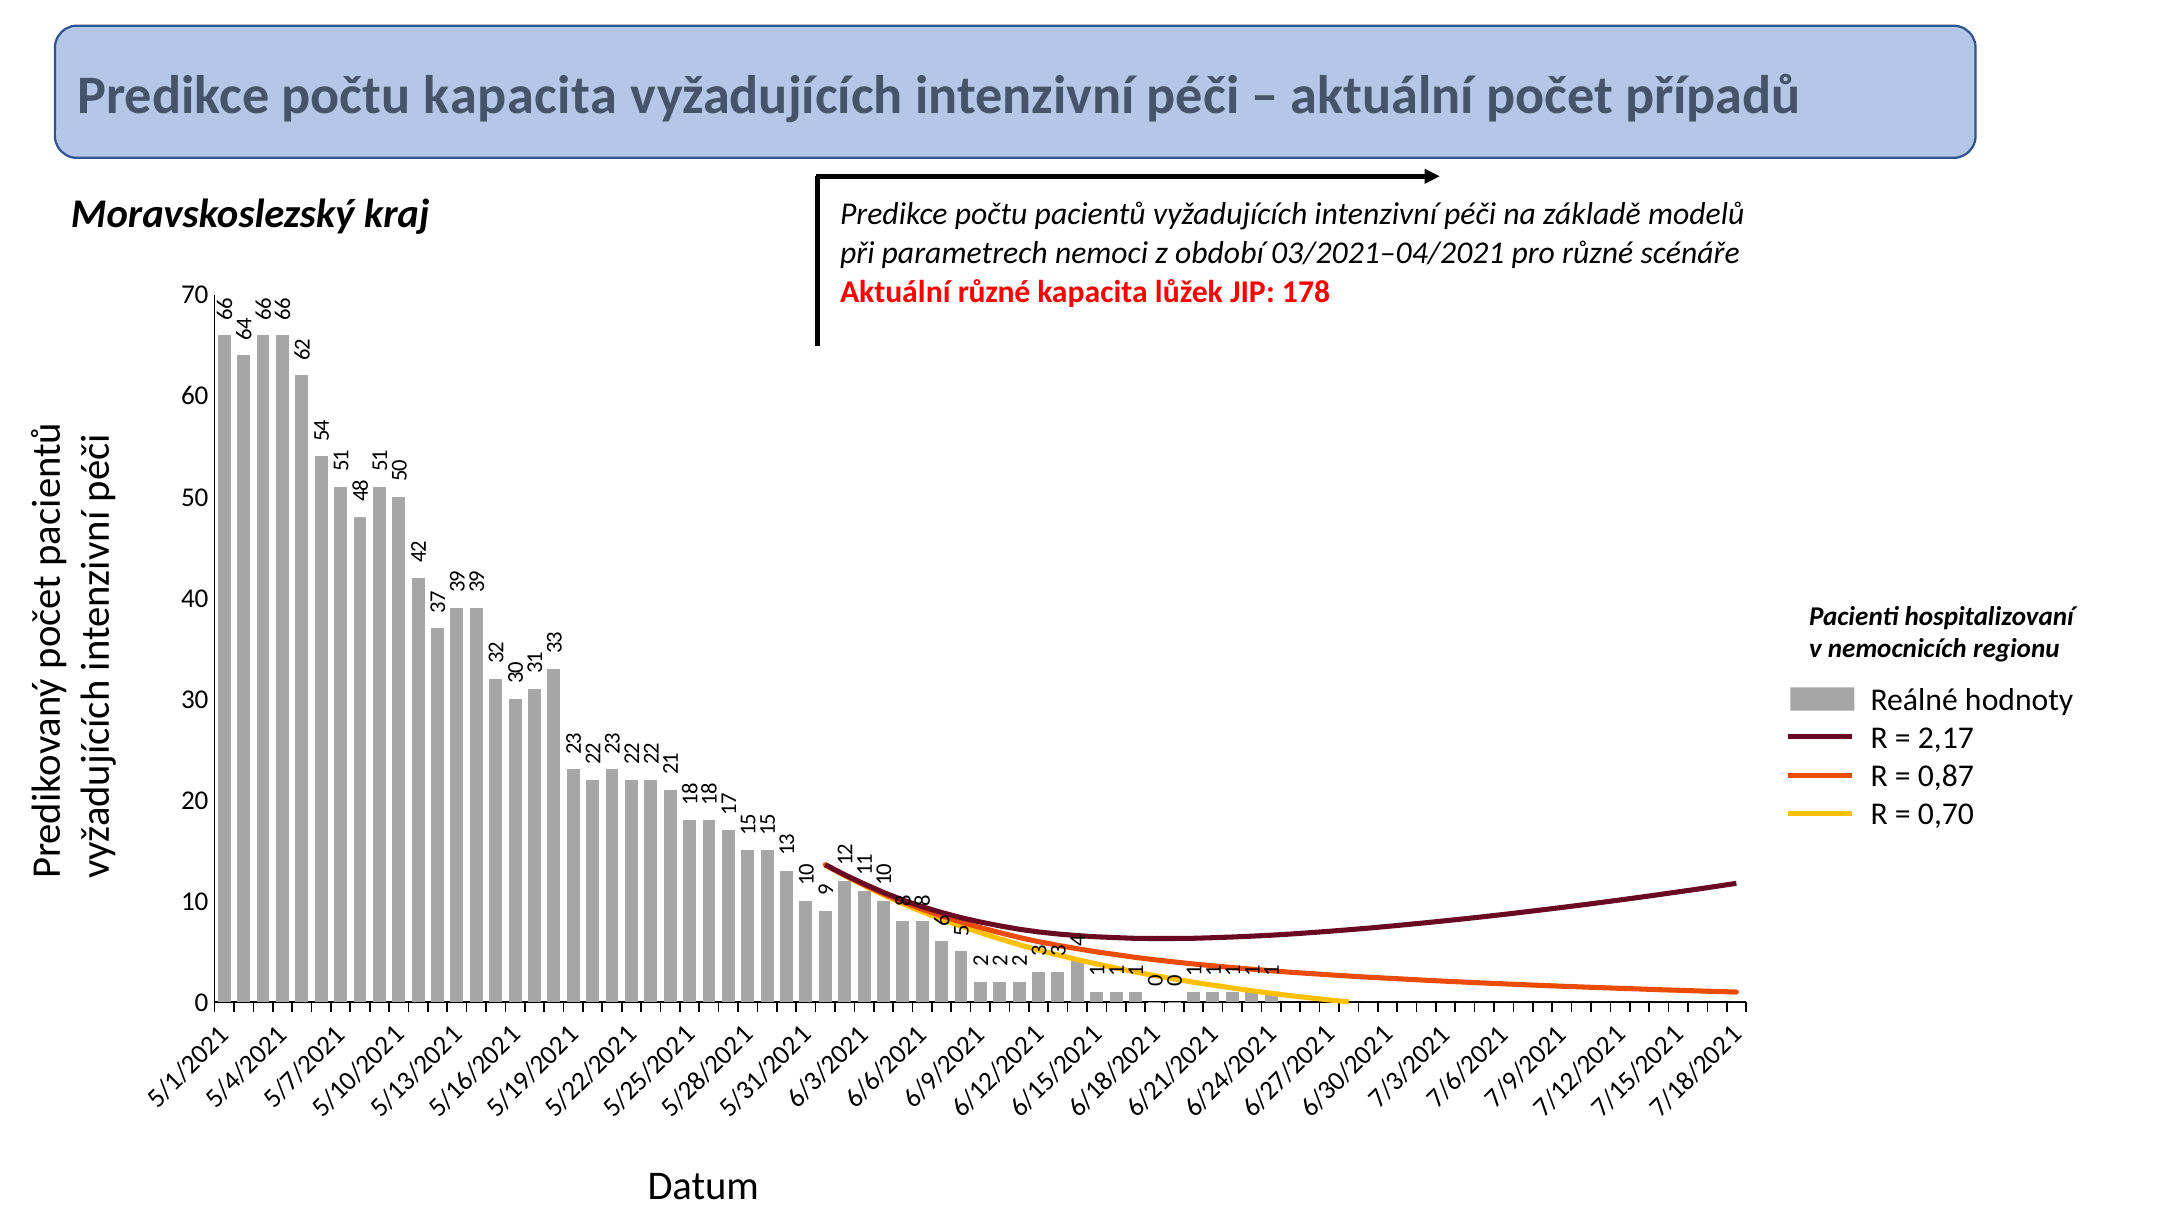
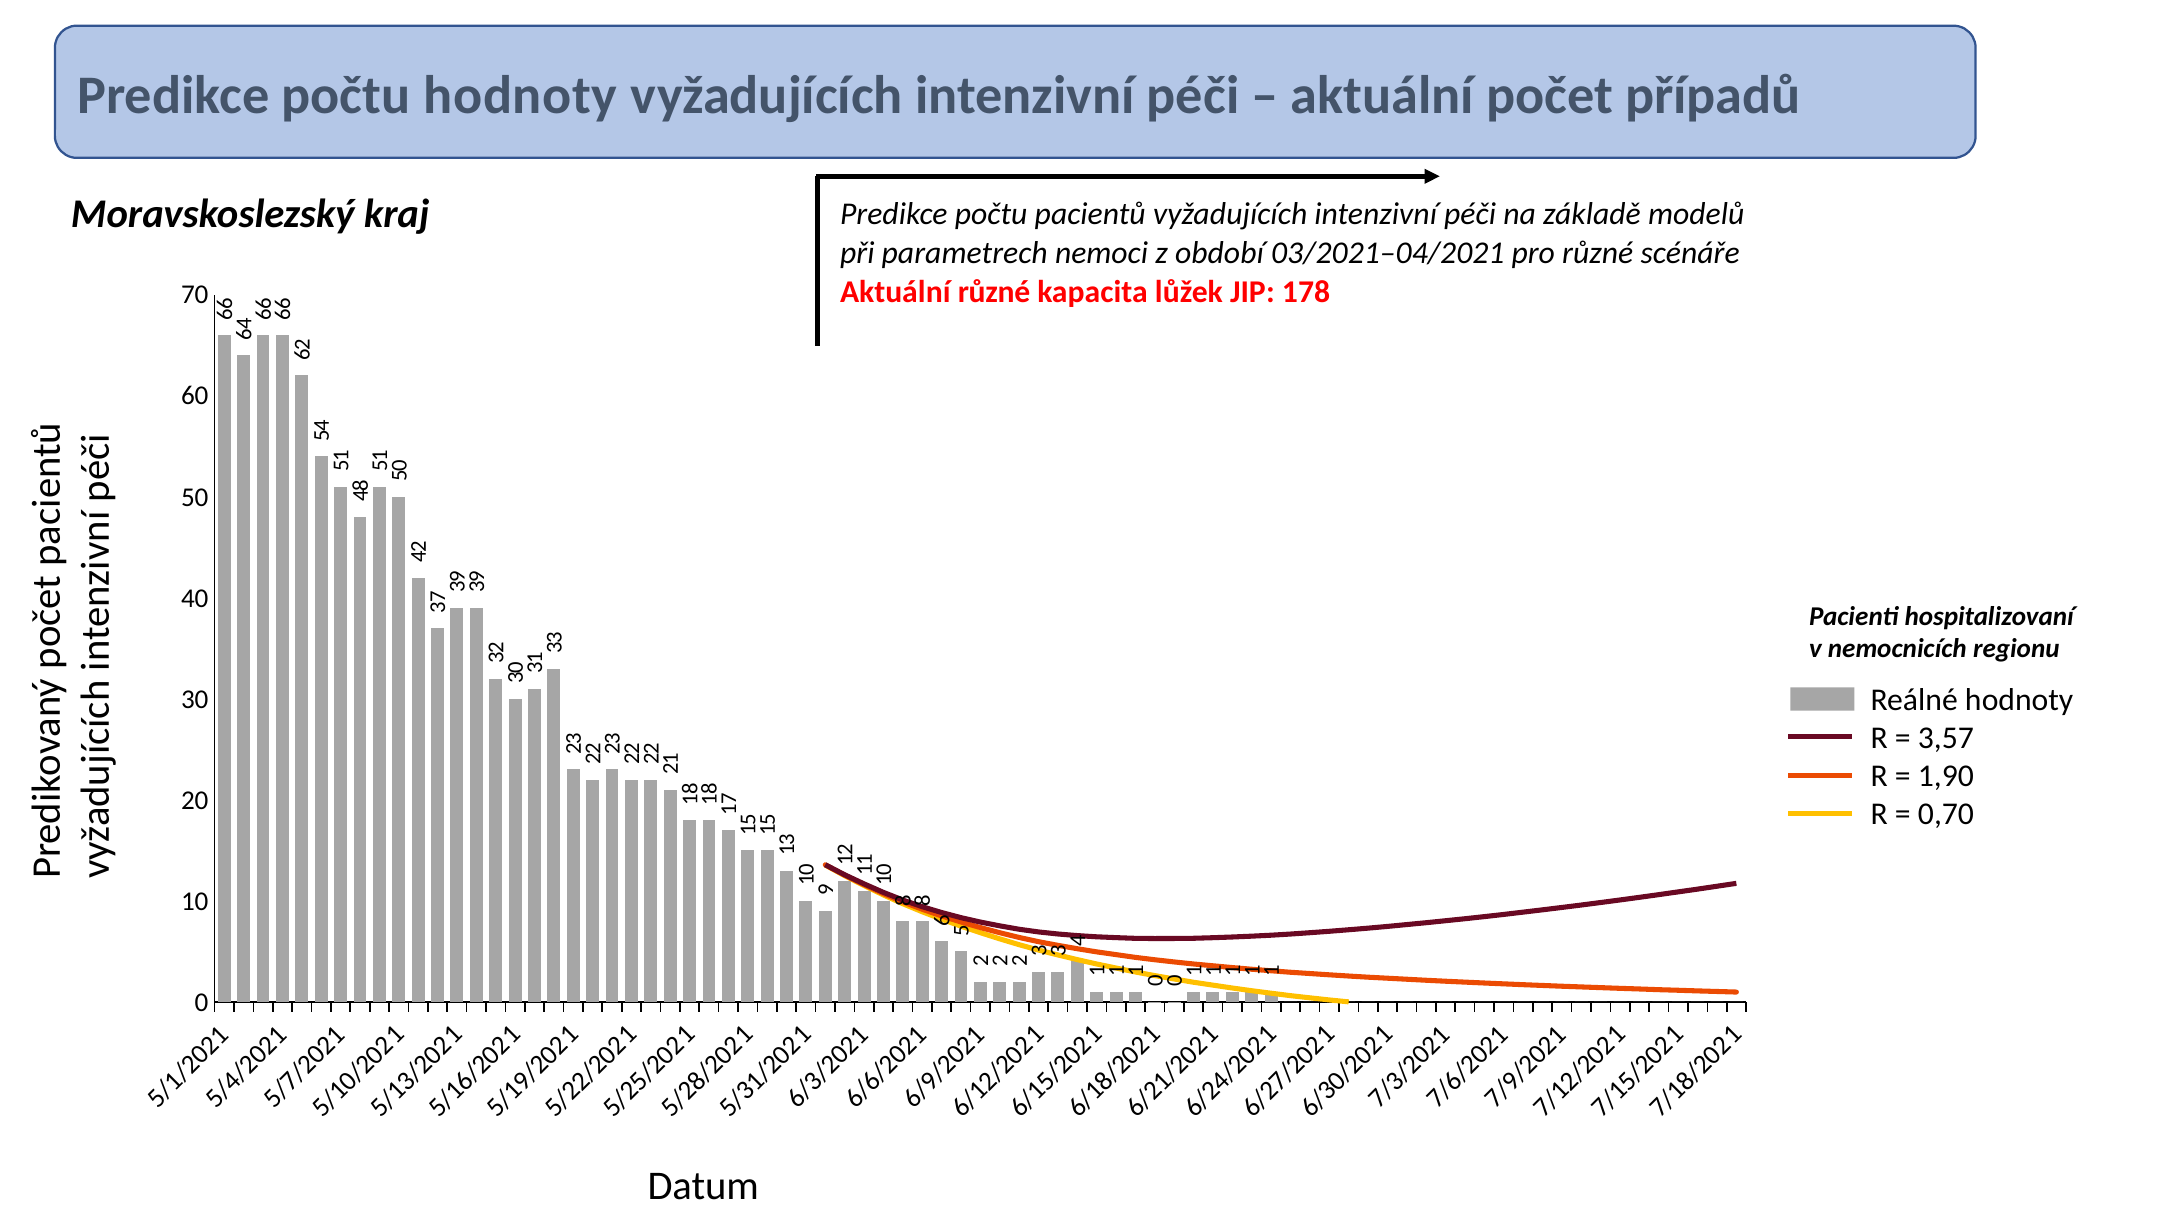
počtu kapacita: kapacita -> hodnoty
2,17: 2,17 -> 3,57
0,87: 0,87 -> 1,90
